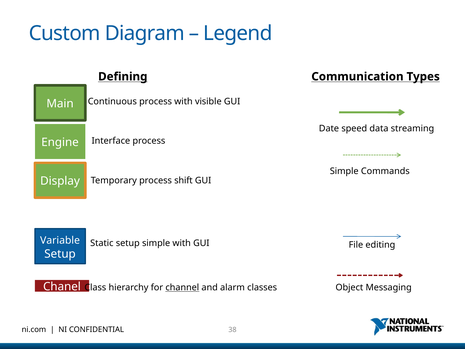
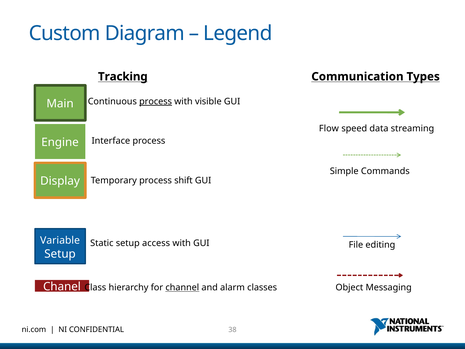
Defining: Defining -> Tracking
process at (156, 101) underline: none -> present
Date: Date -> Flow
setup simple: simple -> access
